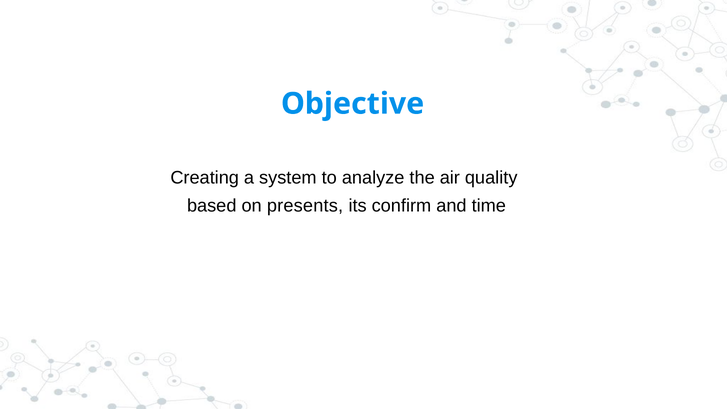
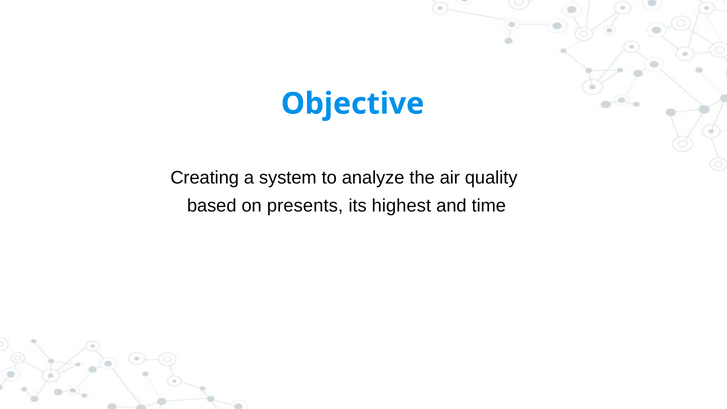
confirm: confirm -> highest
